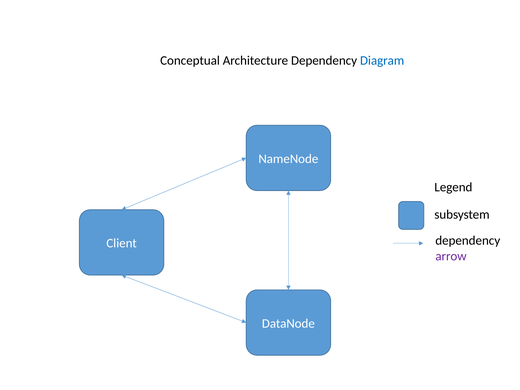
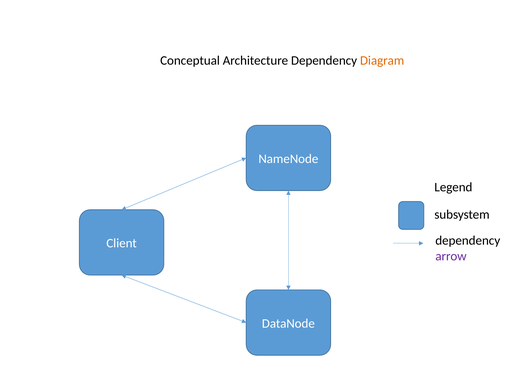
Diagram colour: blue -> orange
